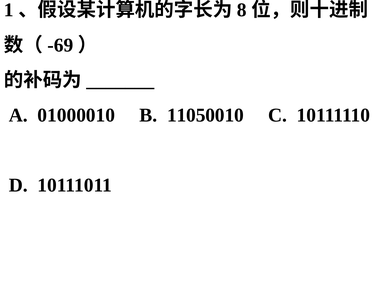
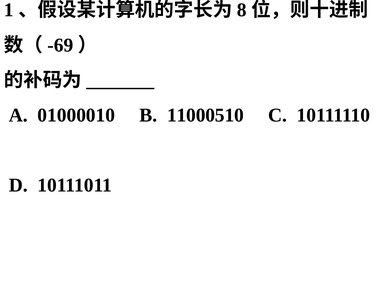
11050010: 11050010 -> 11000510
